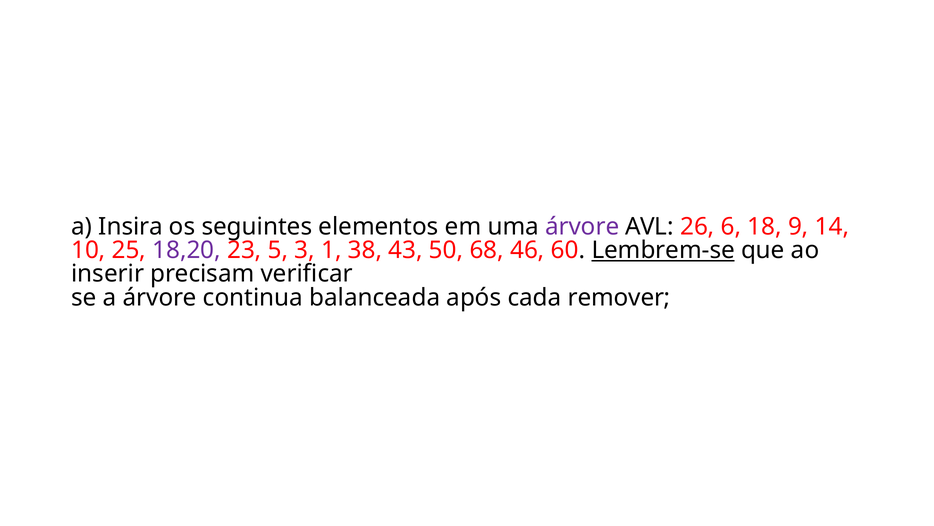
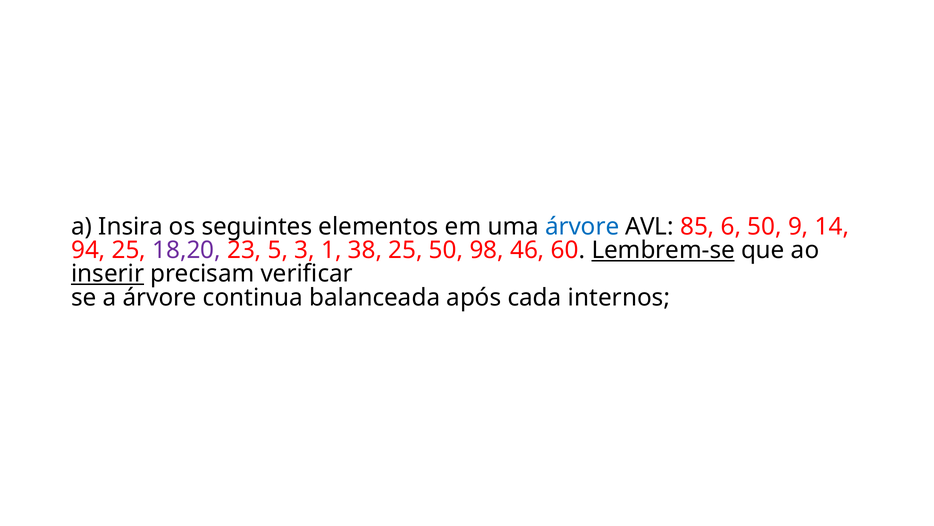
árvore at (582, 226) colour: purple -> blue
26: 26 -> 85
6 18: 18 -> 50
10: 10 -> 94
38 43: 43 -> 25
68: 68 -> 98
inserir underline: none -> present
remover: remover -> internos
